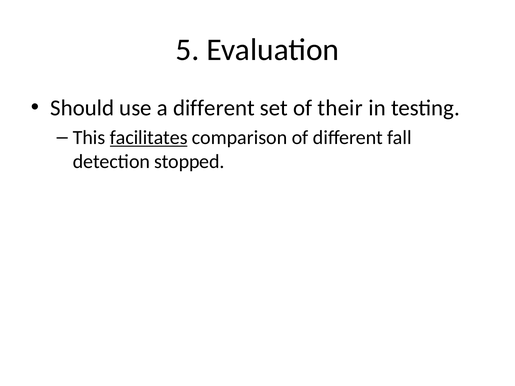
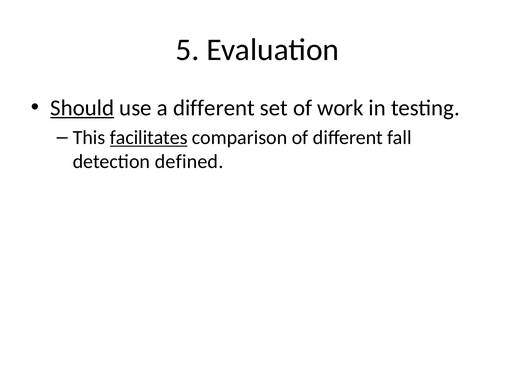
Should underline: none -> present
their: their -> work
stopped: stopped -> defined
